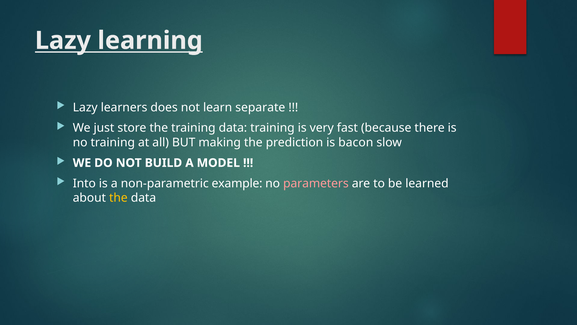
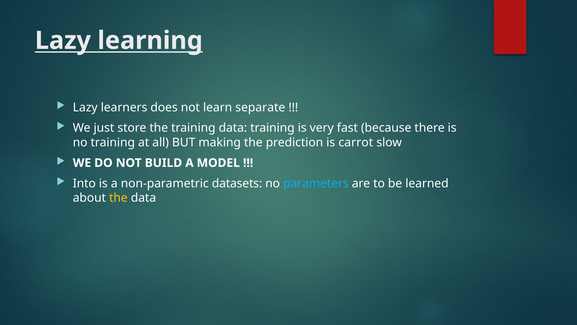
bacon: bacon -> carrot
example: example -> datasets
parameters colour: pink -> light blue
